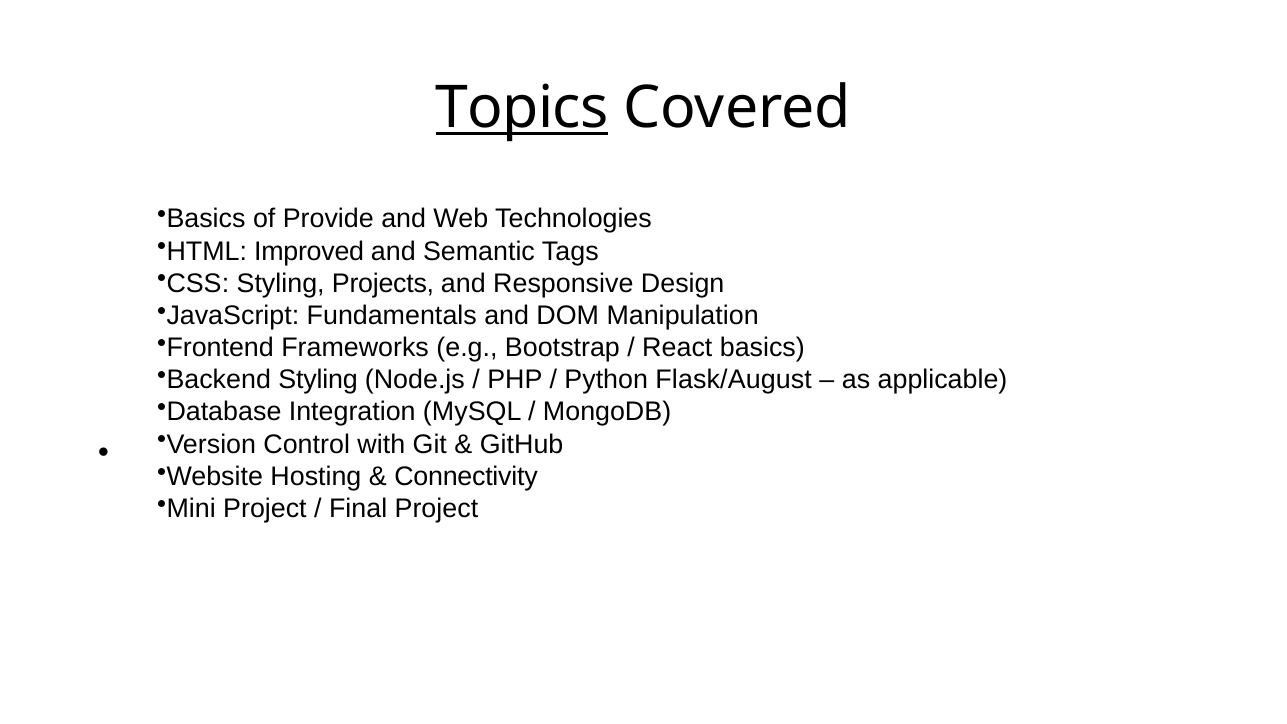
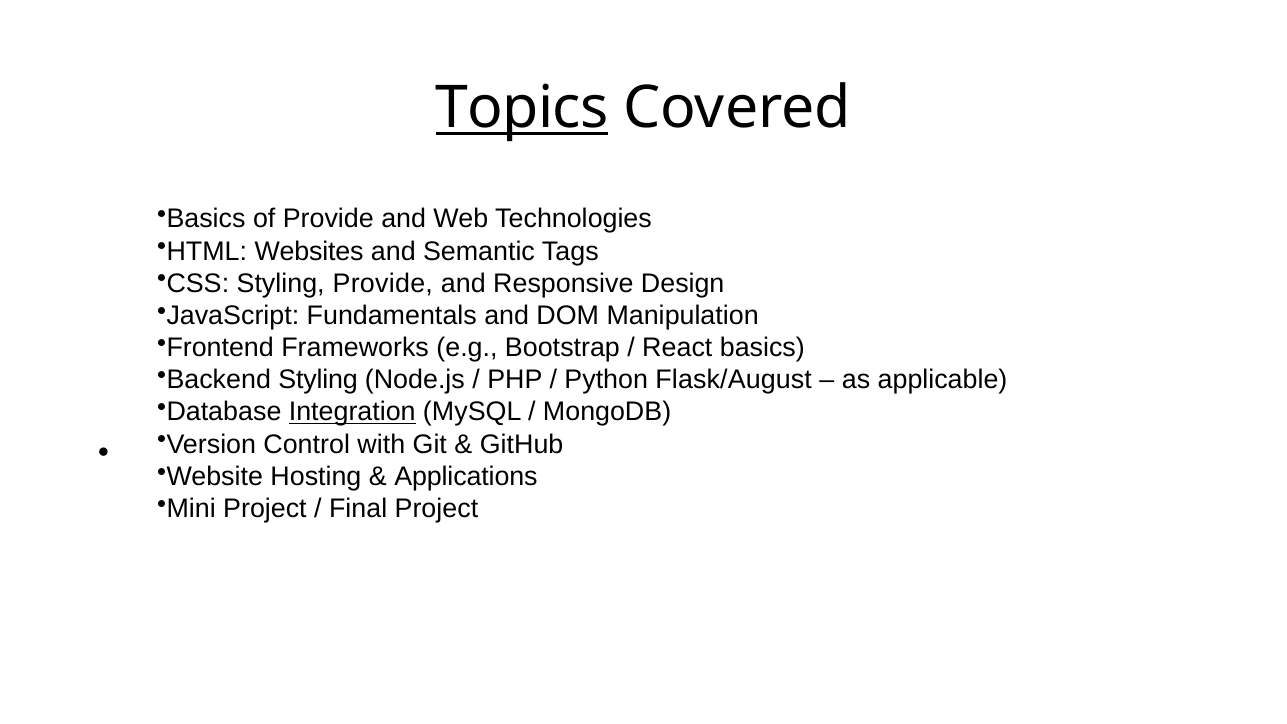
Improved: Improved -> Websites
Styling Projects: Projects -> Provide
Integration underline: none -> present
Connectivity: Connectivity -> Applications
